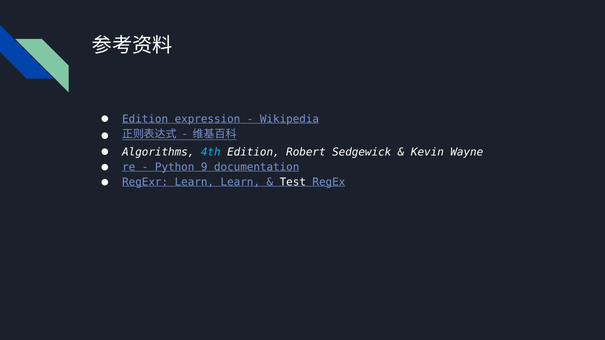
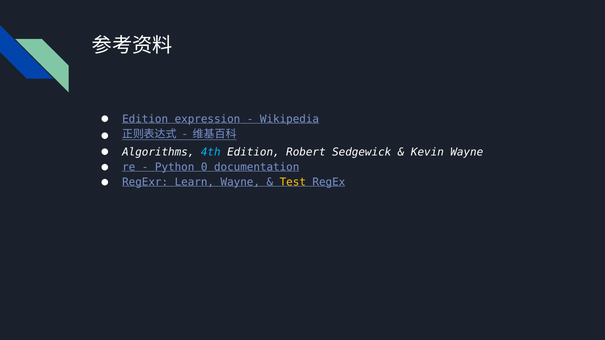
9: 9 -> 0
Learn Learn: Learn -> Wayne
Test colour: white -> yellow
